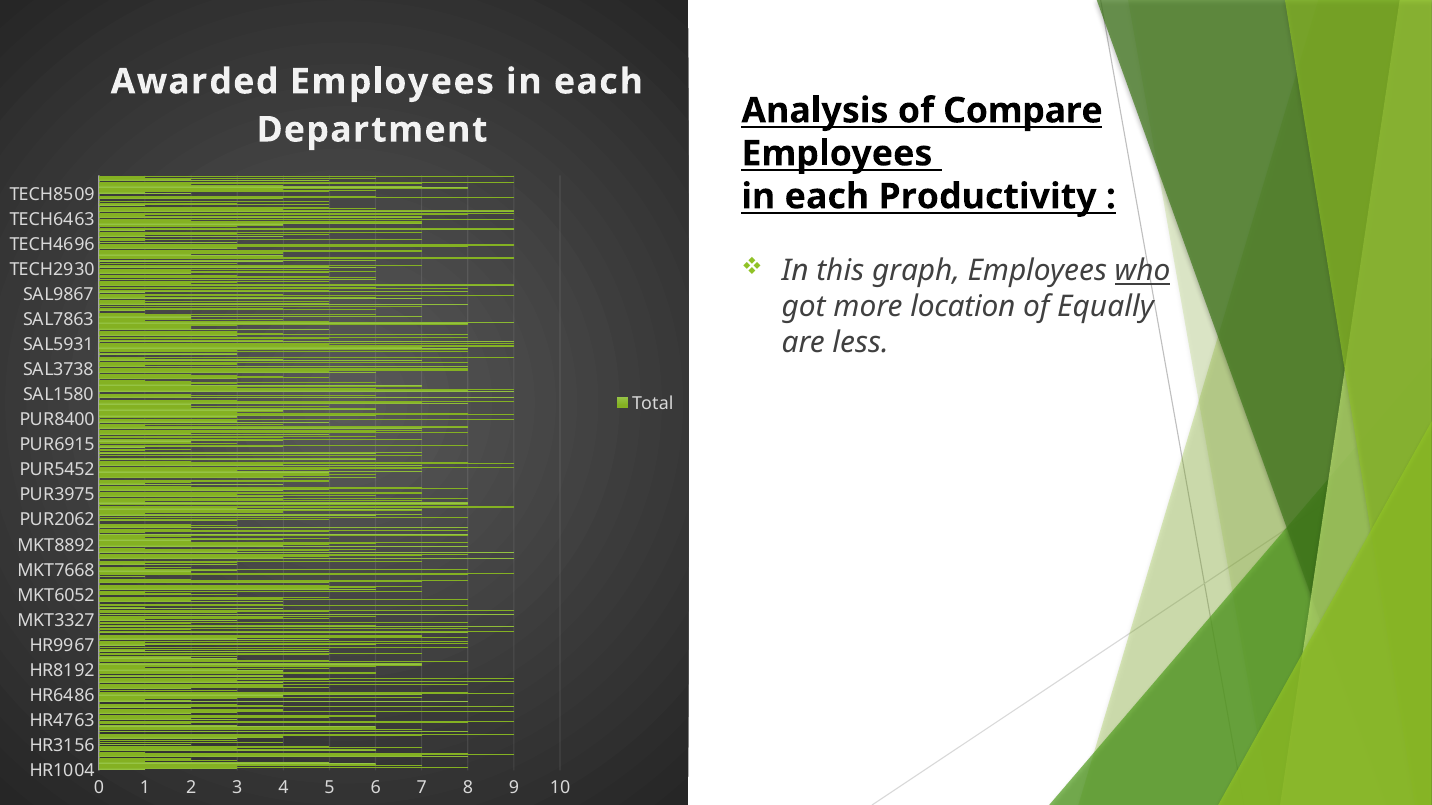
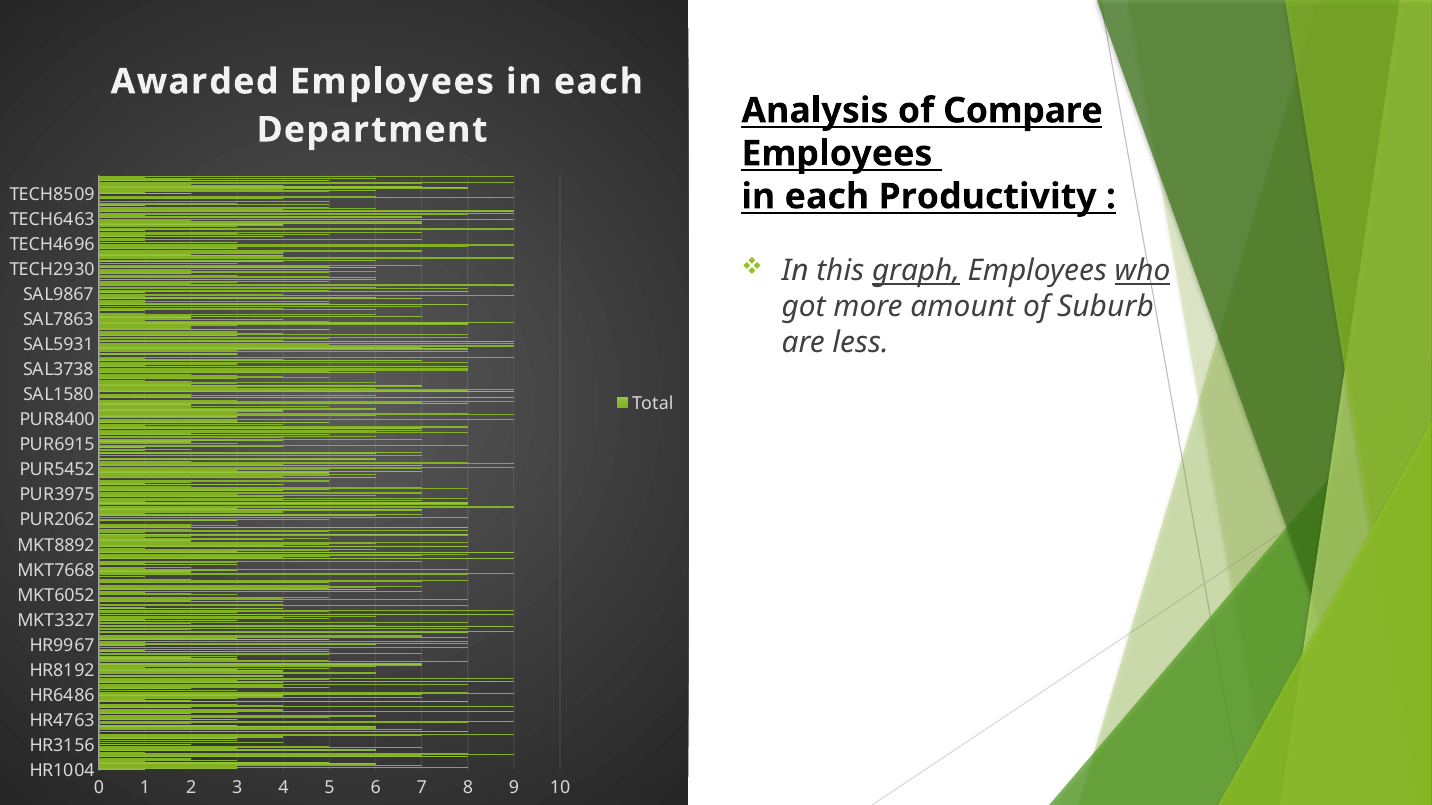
graph underline: none -> present
location: location -> amount
Equally: Equally -> Suburb
